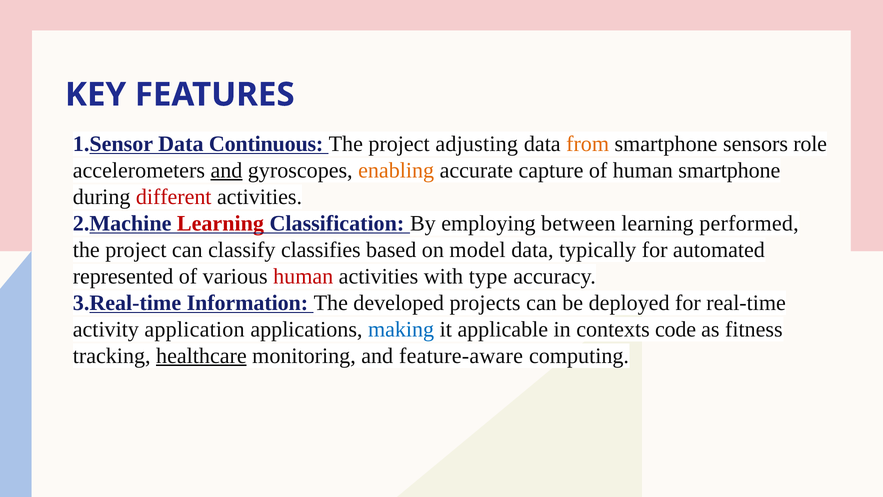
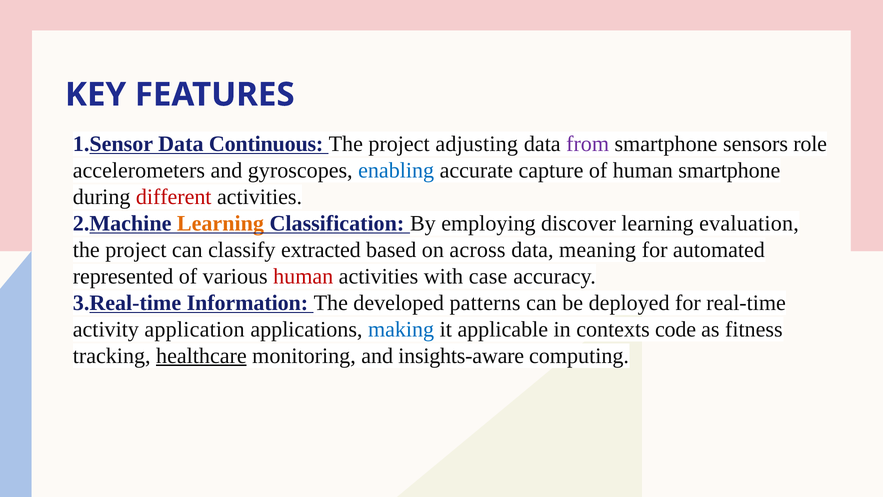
from colour: orange -> purple
and at (226, 170) underline: present -> none
enabling colour: orange -> blue
Learning at (220, 223) colour: red -> orange
between: between -> discover
performed: performed -> evaluation
classifies: classifies -> extracted
model: model -> across
typically: typically -> meaning
type: type -> case
projects: projects -> patterns
feature-aware: feature-aware -> insights-aware
